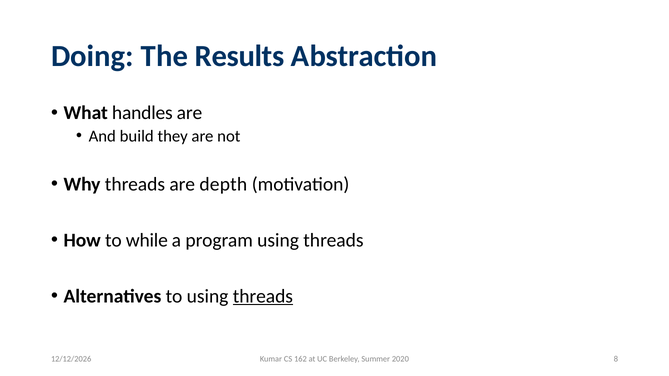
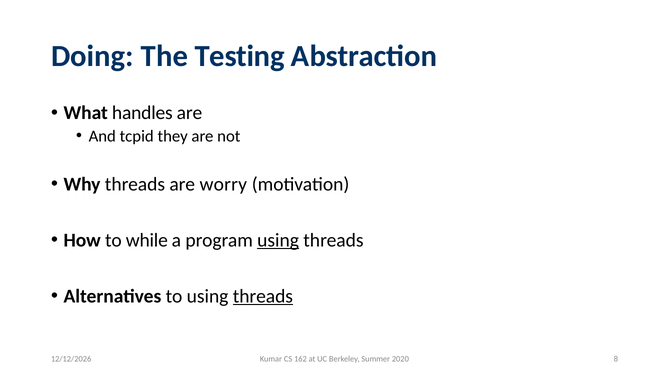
Results: Results -> Testing
build: build -> tcpid
depth: depth -> worry
using at (278, 240) underline: none -> present
